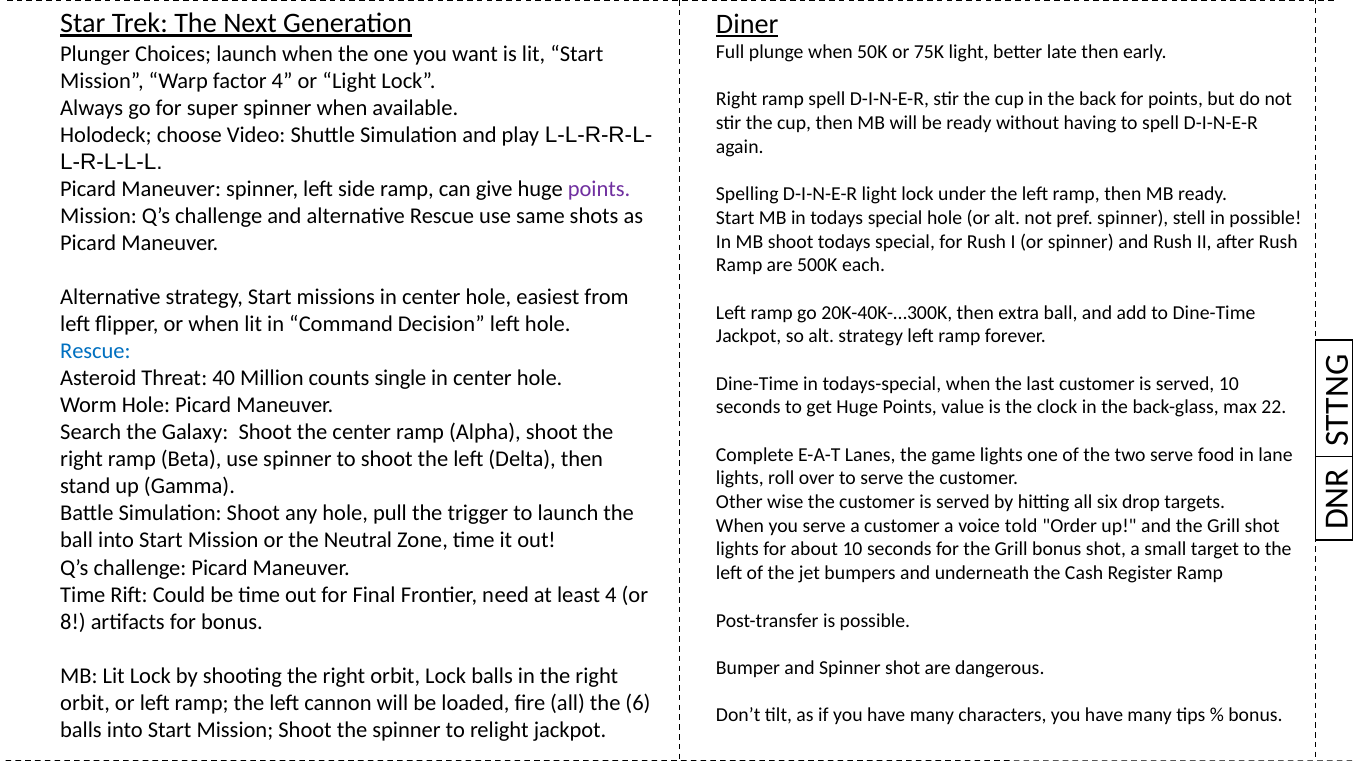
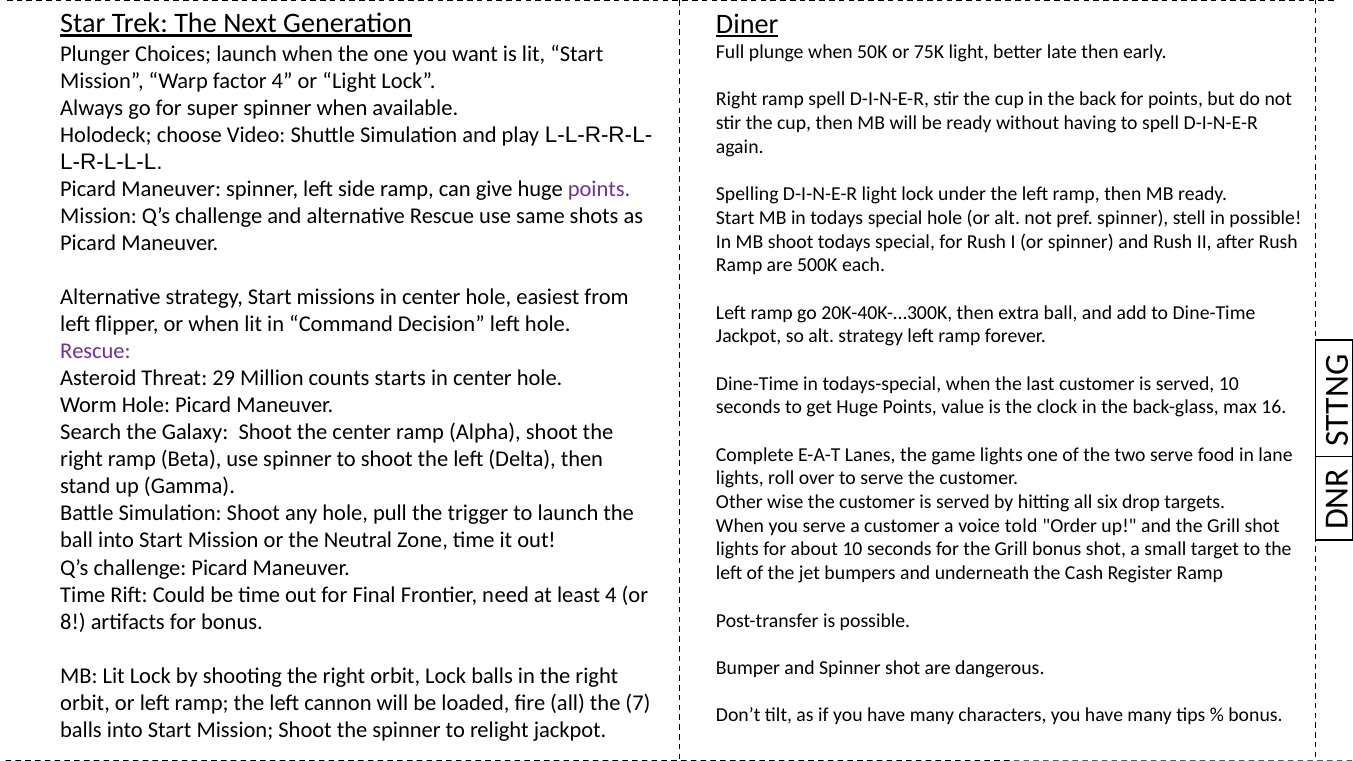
Rescue at (95, 351) colour: blue -> purple
40: 40 -> 29
single: single -> starts
22: 22 -> 16
6: 6 -> 7
